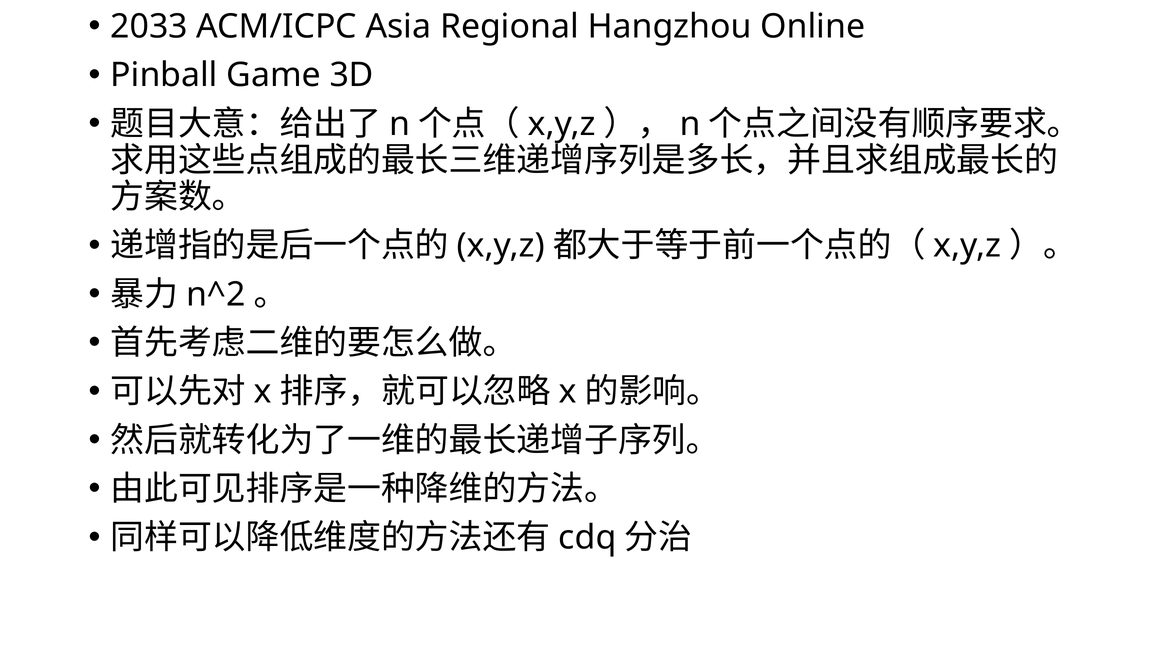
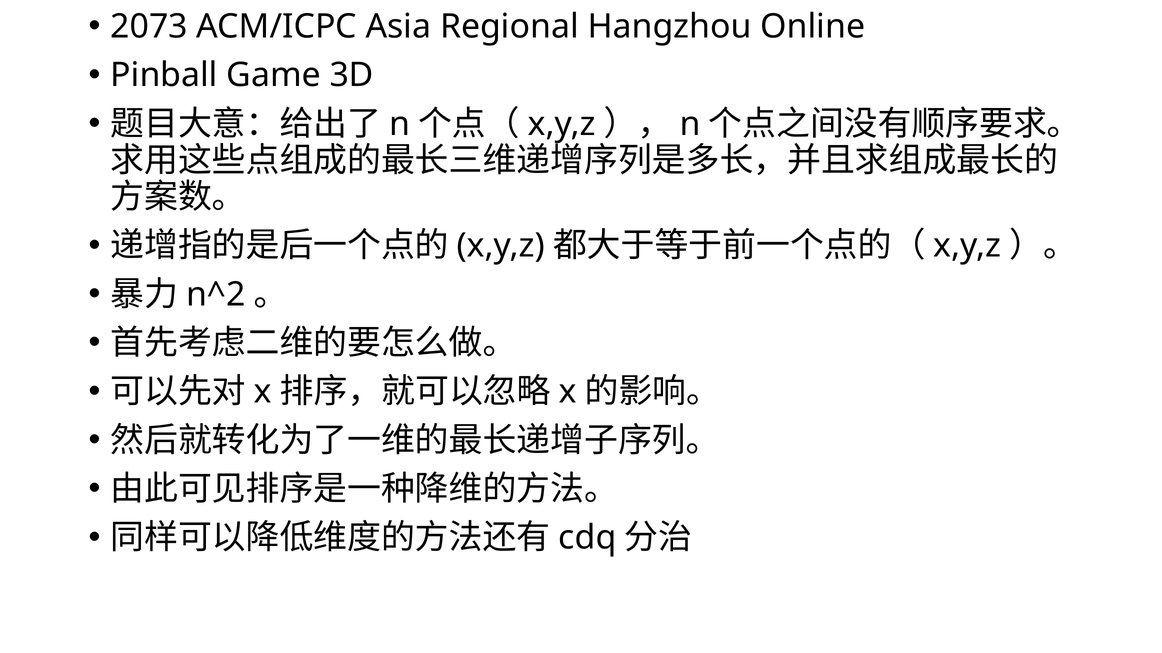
2033: 2033 -> 2073
